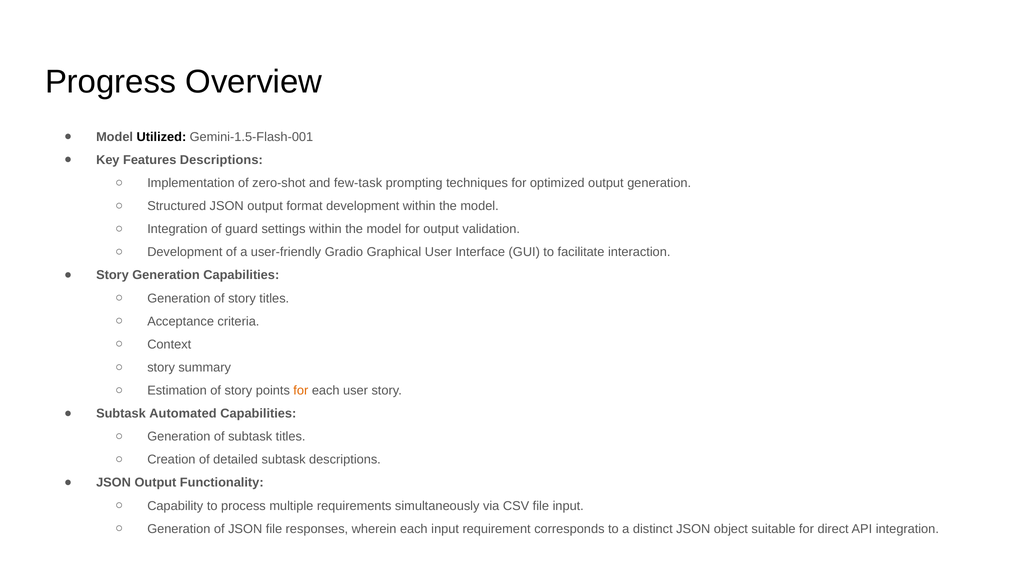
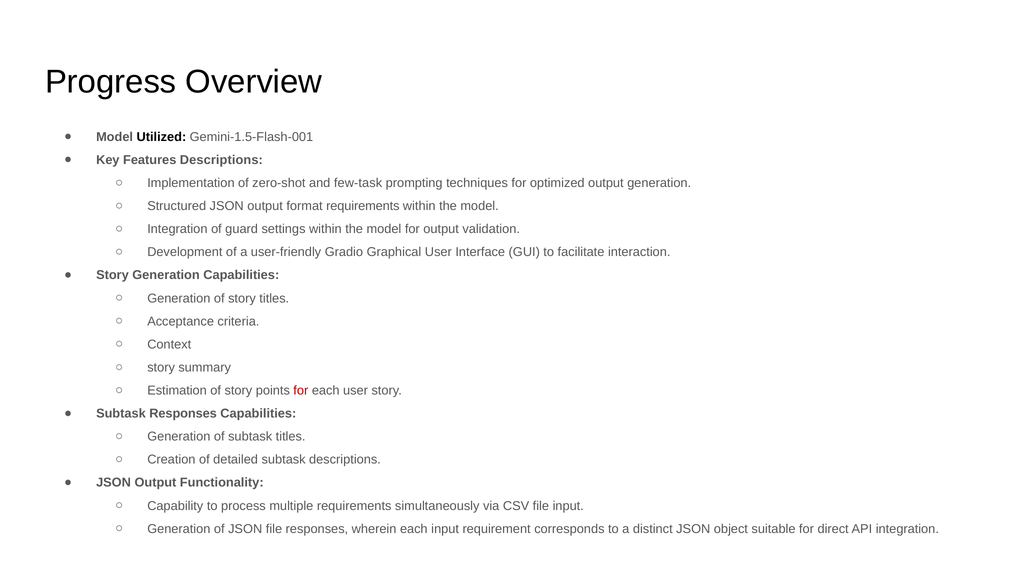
format development: development -> requirements
for at (301, 390) colour: orange -> red
Subtask Automated: Automated -> Responses
